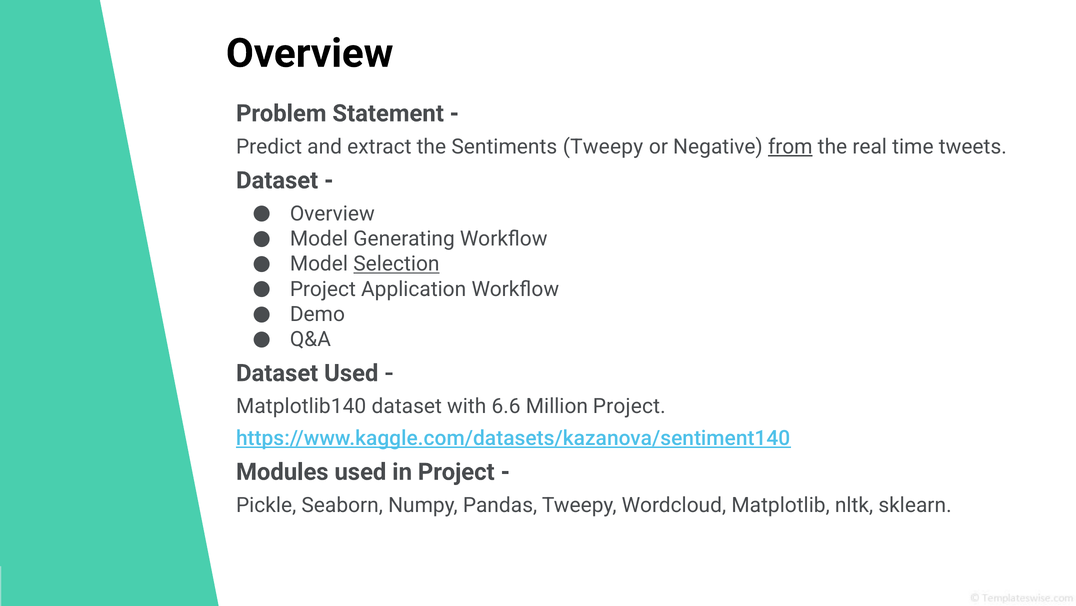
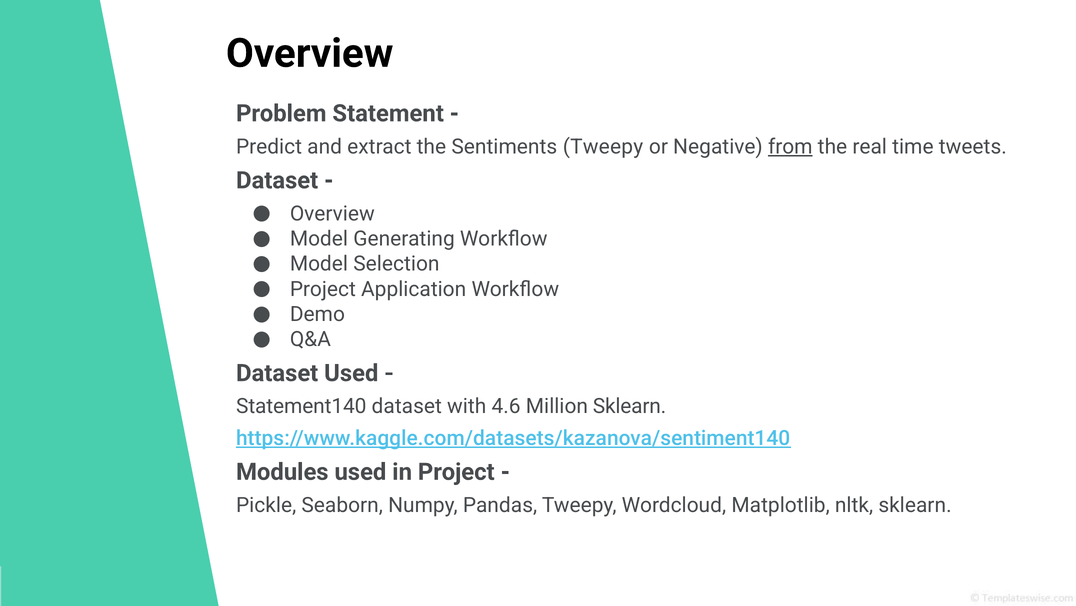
Selection underline: present -> none
Matplotlib140: Matplotlib140 -> Statement140
6.6: 6.6 -> 4.6
Million Project: Project -> Sklearn
